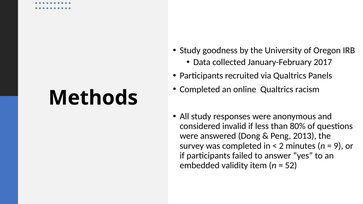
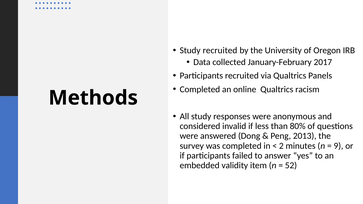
Study goodness: goodness -> recruited
